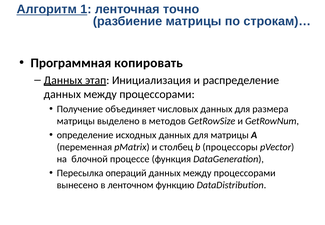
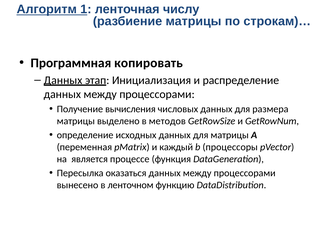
точно: точно -> числу
объединяет: объединяет -> вычисления
столбец: столбец -> каждый
блочной: блочной -> является
операций: операций -> оказаться
